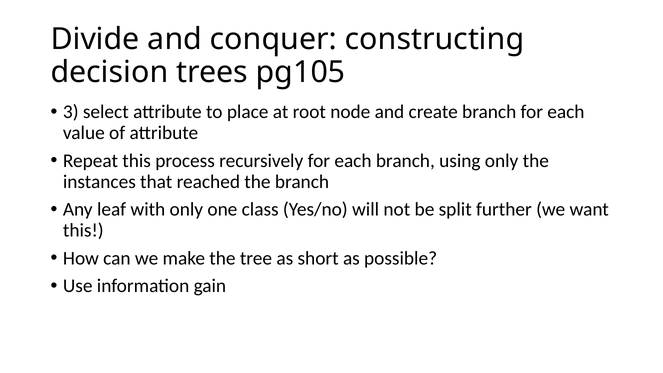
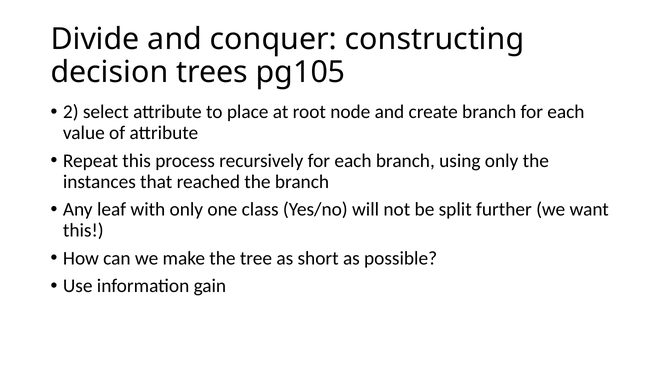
3: 3 -> 2
